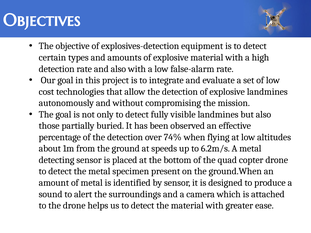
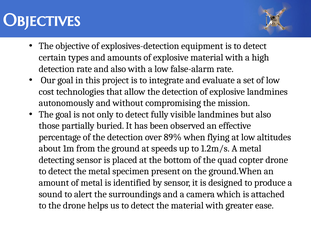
74%: 74% -> 89%
6.2m/s: 6.2m/s -> 1.2m/s
